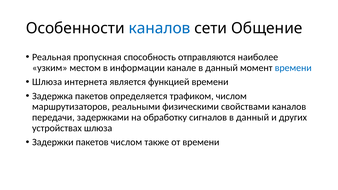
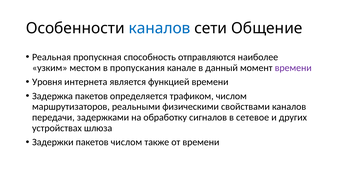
информации: информации -> пропускания
времени at (293, 68) colour: blue -> purple
Шлюза at (47, 82): Шлюза -> Уровня
сигналов в данный: данный -> сетевое
